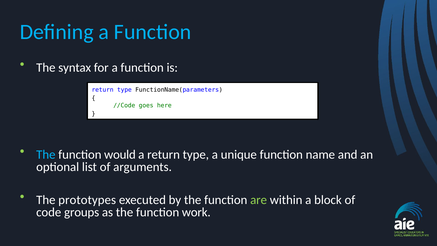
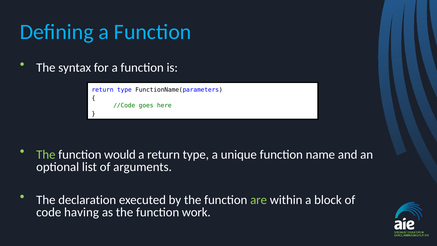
The at (46, 155) colour: light blue -> light green
prototypes: prototypes -> declaration
groups: groups -> having
